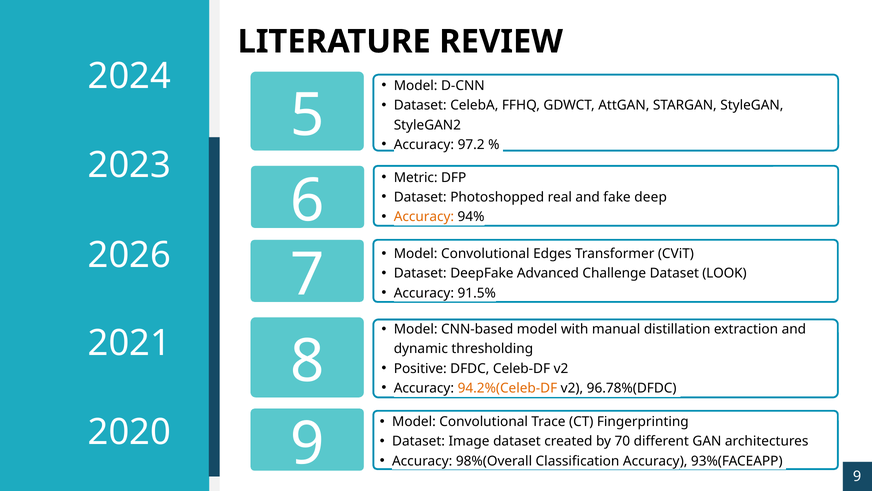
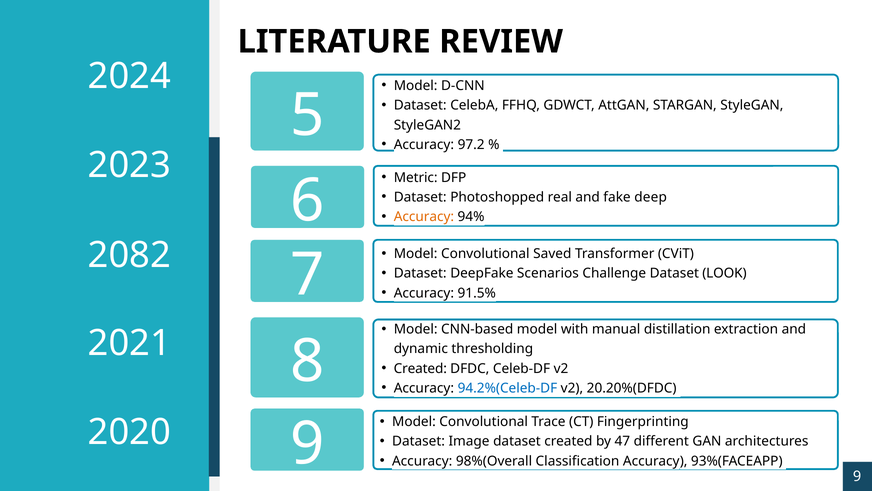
2026: 2026 -> 2082
Edges: Edges -> Saved
Advanced: Advanced -> Scenarios
Positive at (420, 368): Positive -> Created
94.2%(Celeb-DF colour: orange -> blue
96.78%(DFDC: 96.78%(DFDC -> 20.20%(DFDC
70: 70 -> 47
